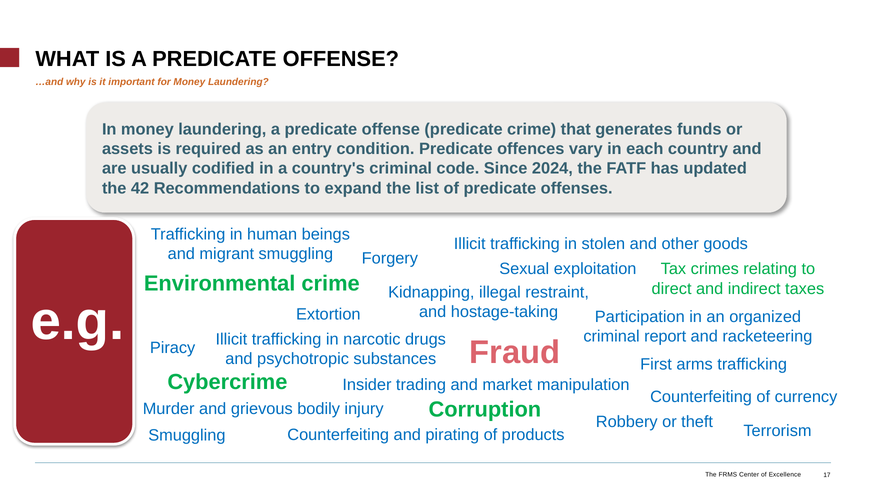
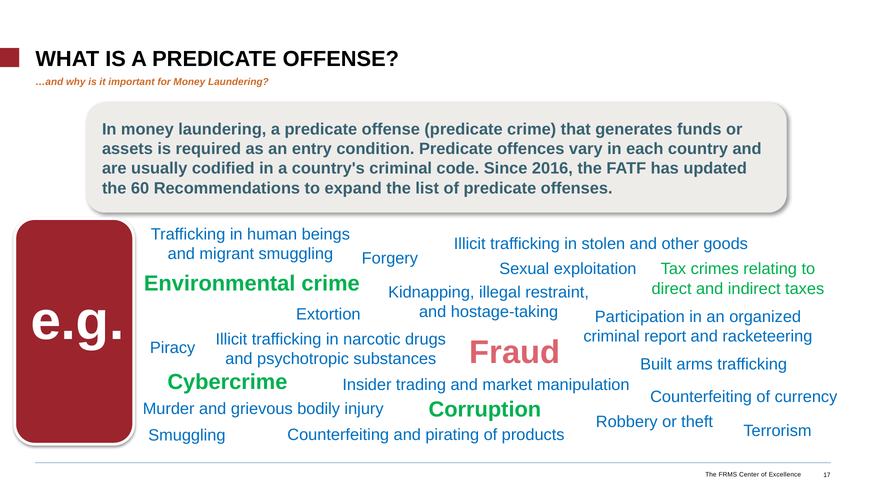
2024: 2024 -> 2016
42: 42 -> 60
First: First -> Built
